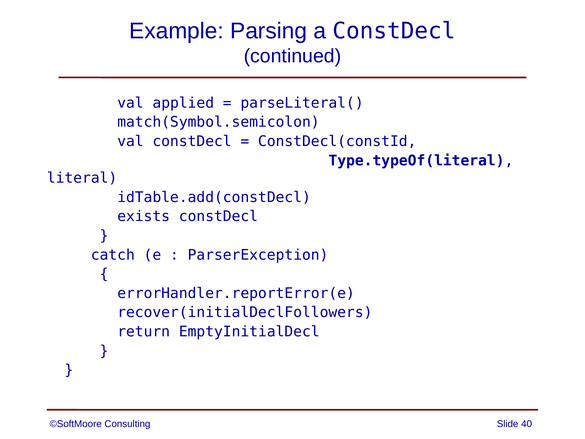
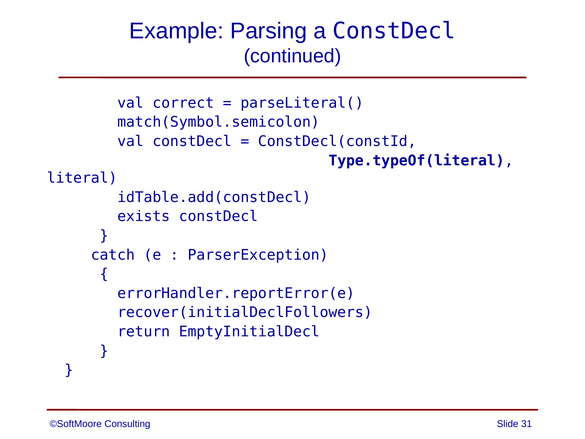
applied: applied -> correct
40: 40 -> 31
